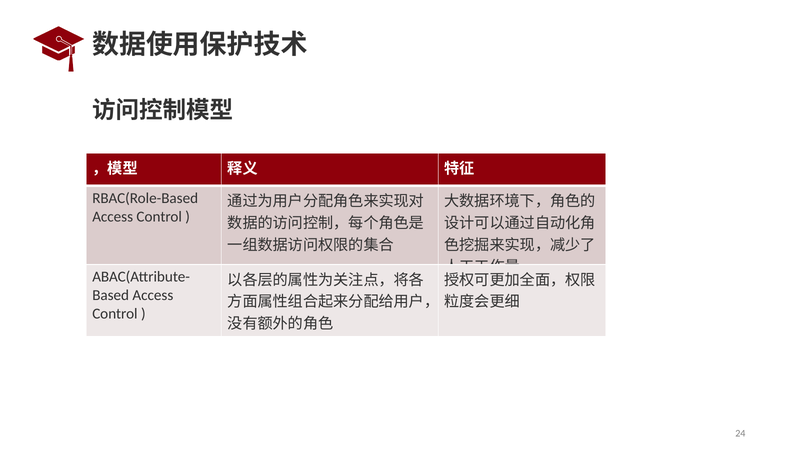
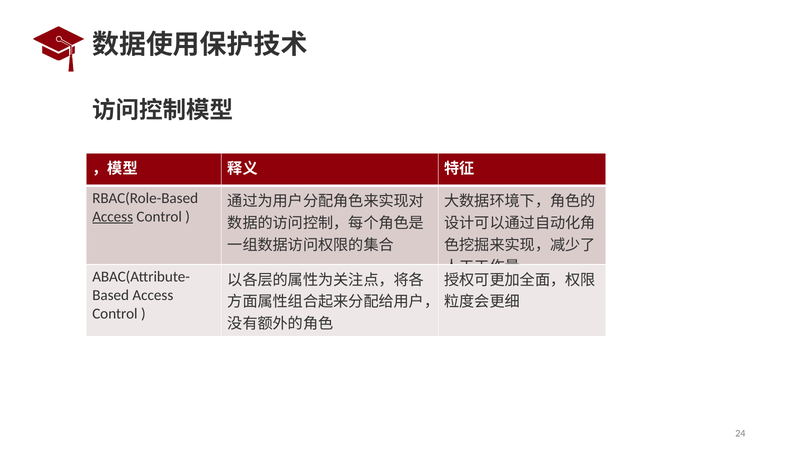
Access at (113, 217) underline: none -> present
